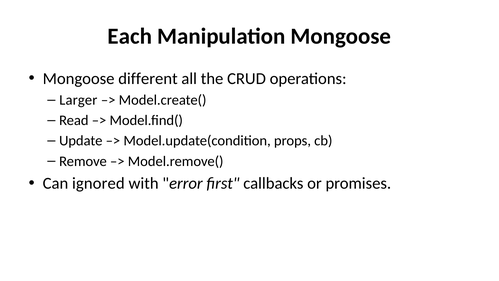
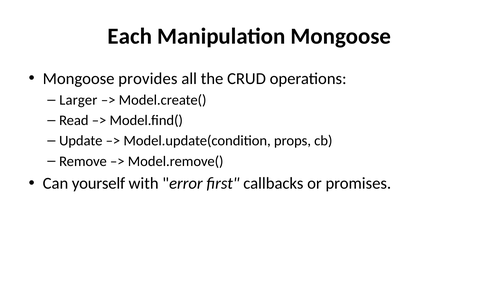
different: different -> provides
ignored: ignored -> yourself
